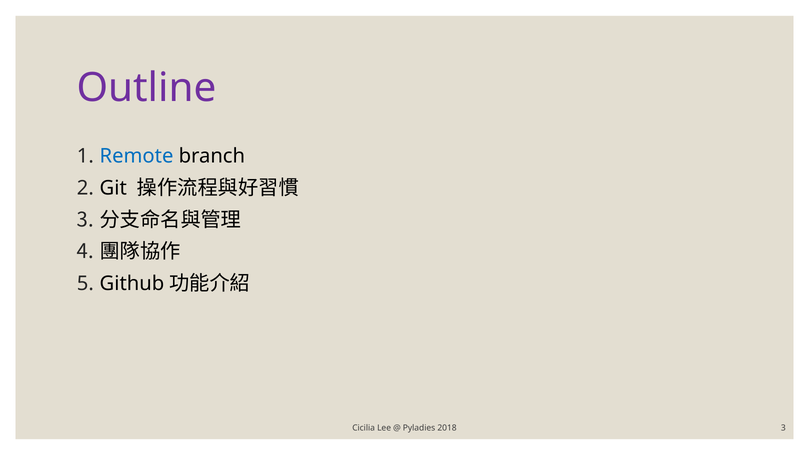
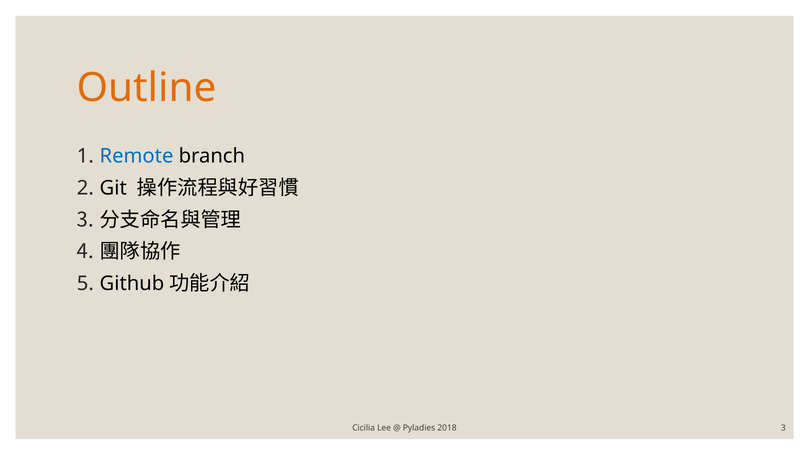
Outline colour: purple -> orange
